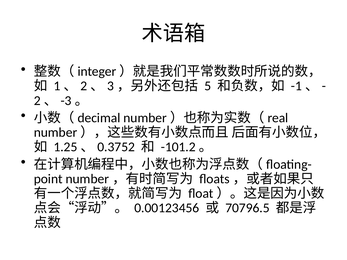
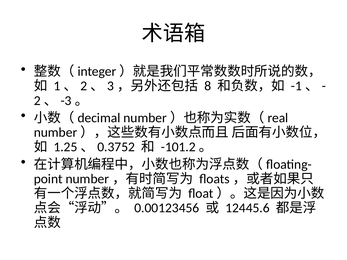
5: 5 -> 8
70796.5: 70796.5 -> 12445.6
